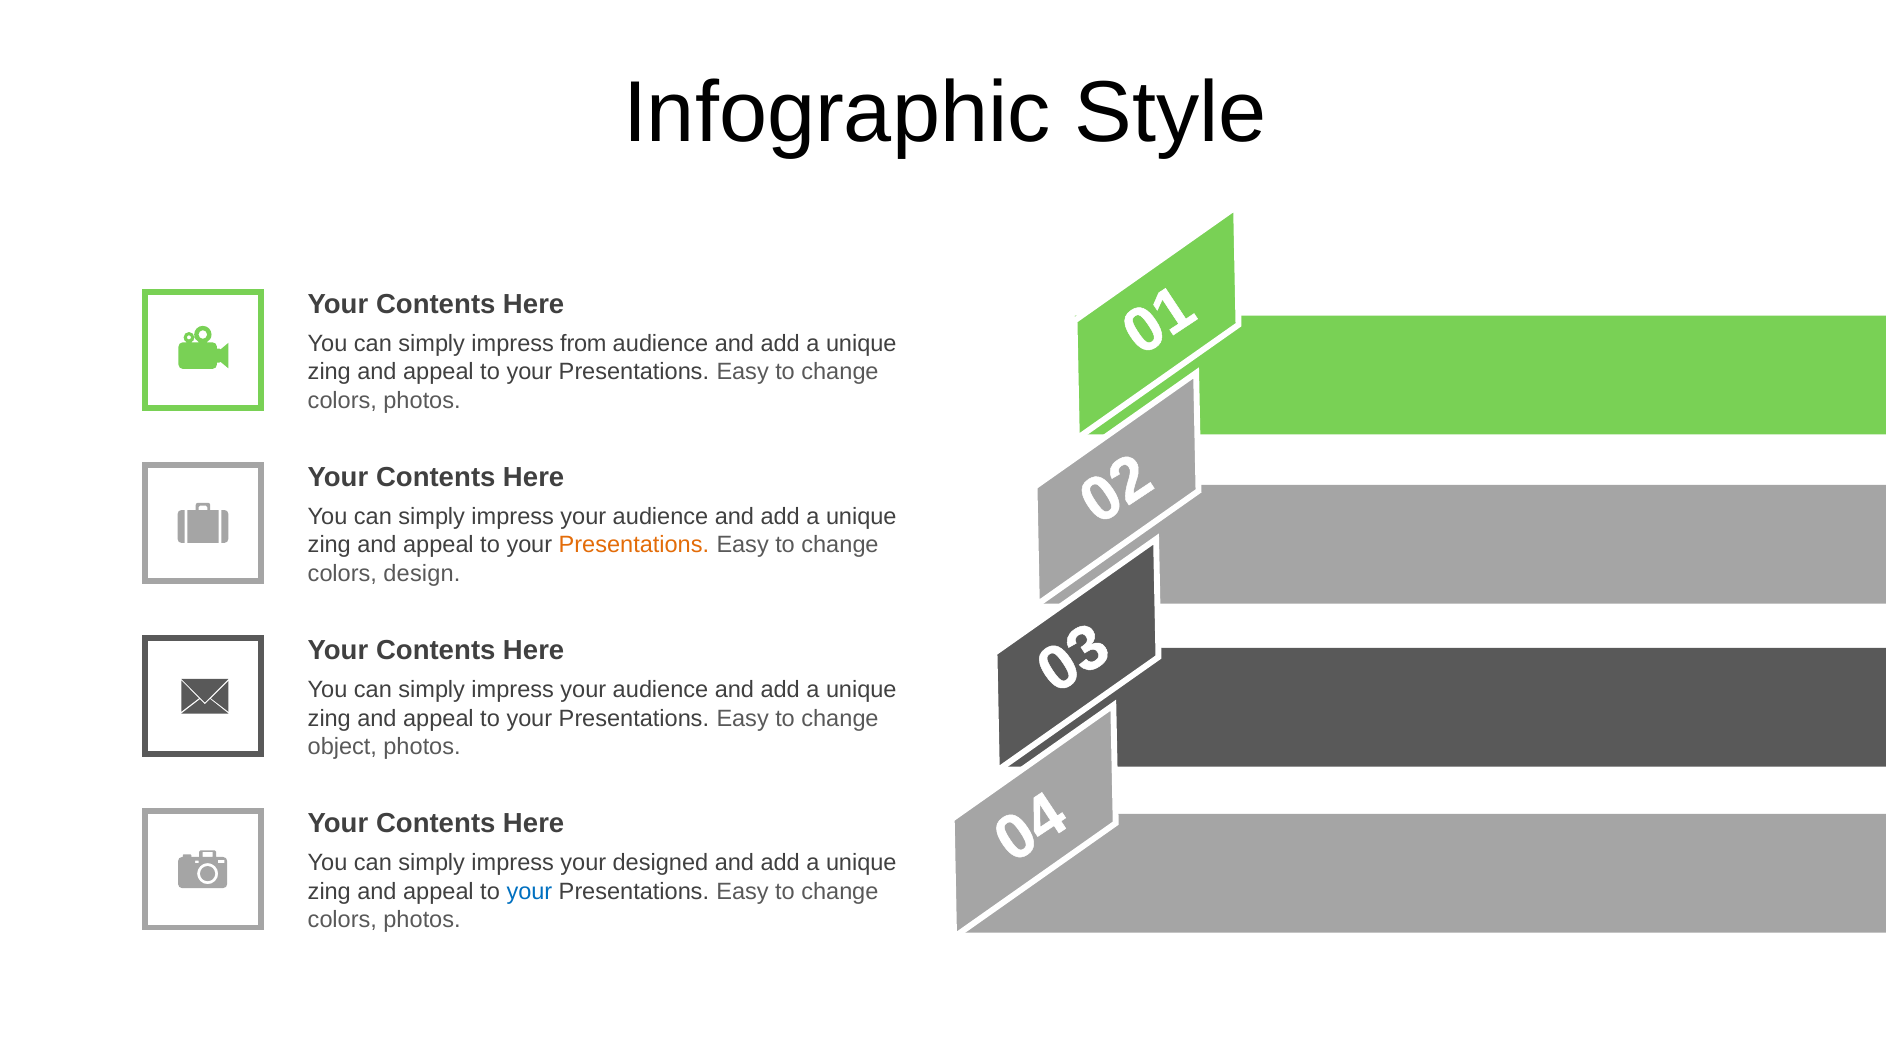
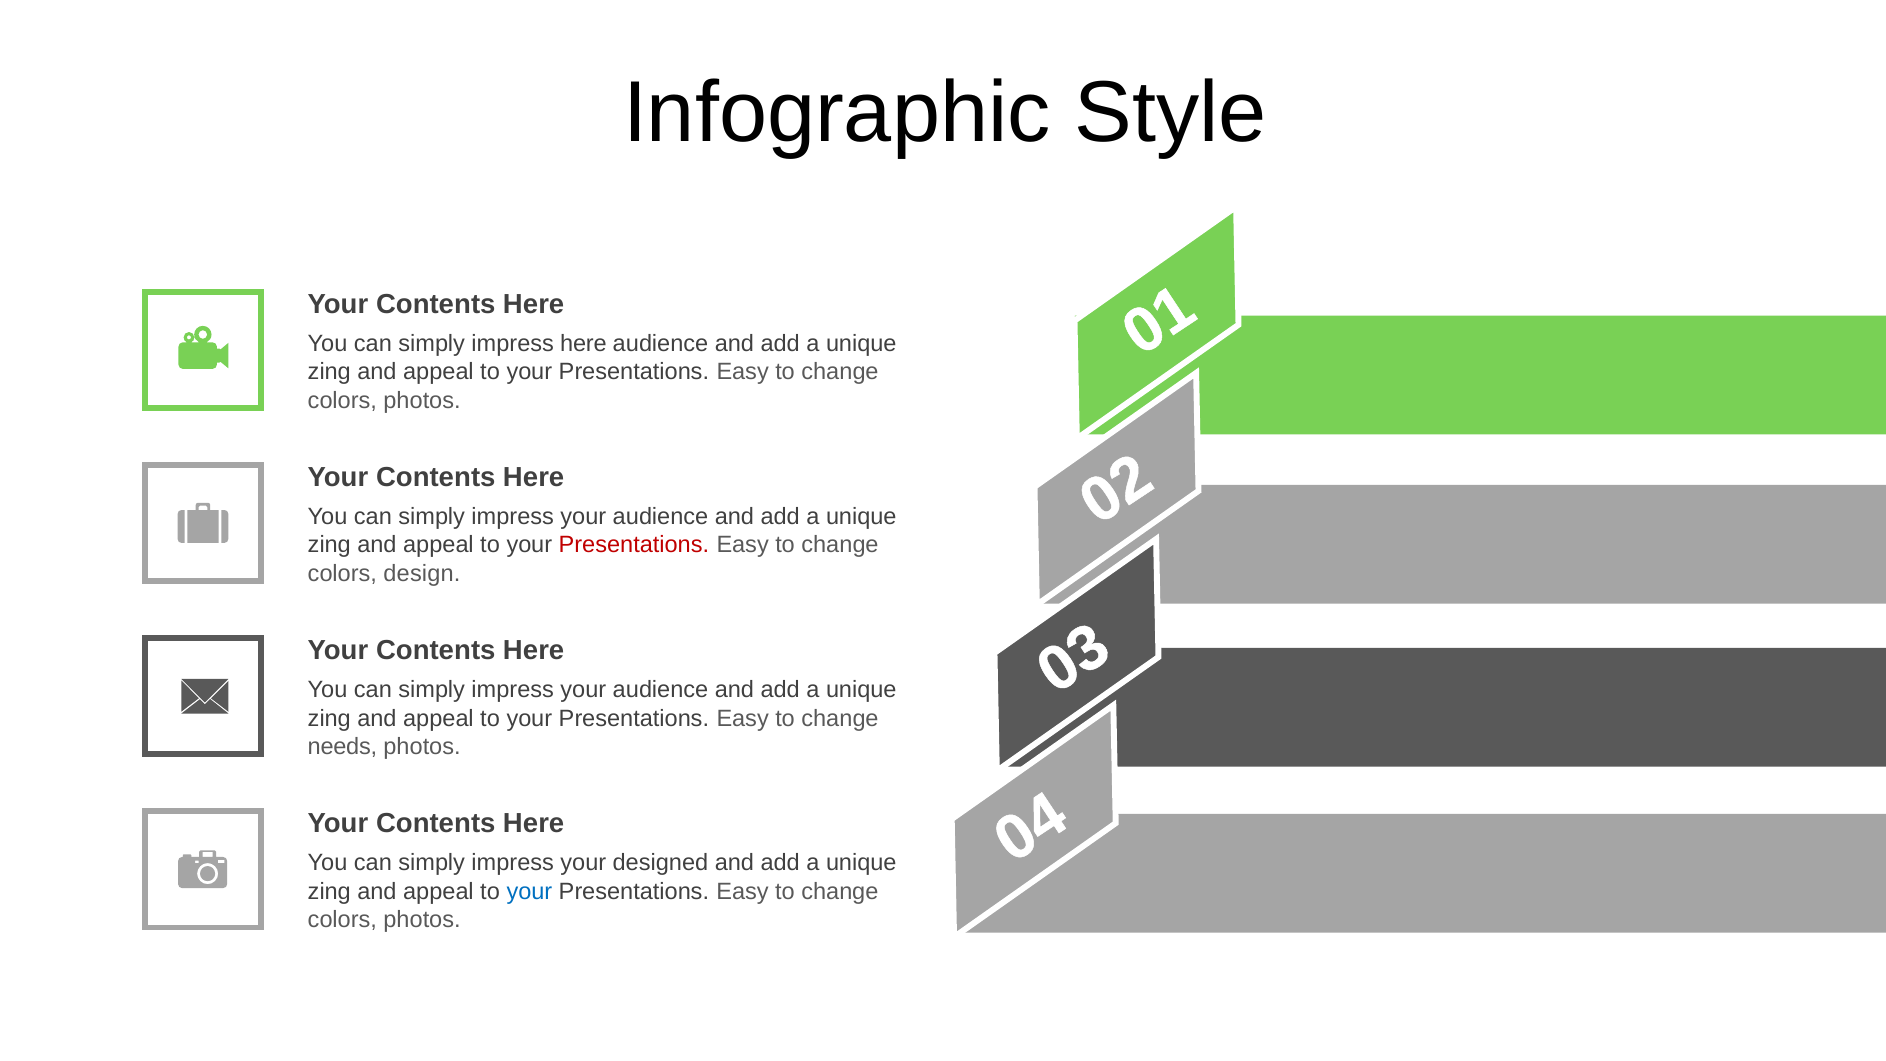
impress from: from -> here
Presentations at (634, 545) colour: orange -> red
object: object -> needs
